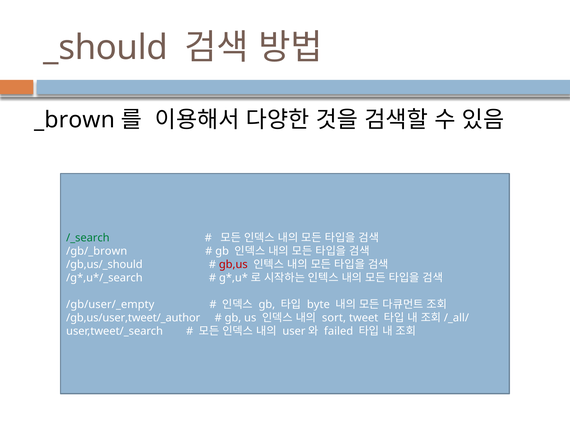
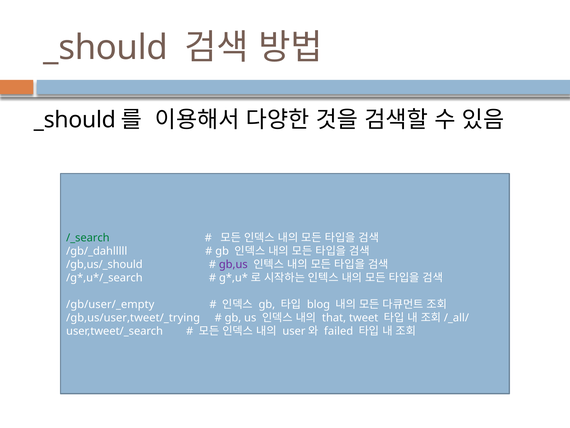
_brown at (75, 120): _brown -> _should
/gb/_brown: /gb/_brown -> /gb/_dahlllll
gb,us colour: red -> purple
byte: byte -> blog
/gb,us/user,tweet/_author: /gb,us/user,tweet/_author -> /gb,us/user,tweet/_trying
sort: sort -> that
